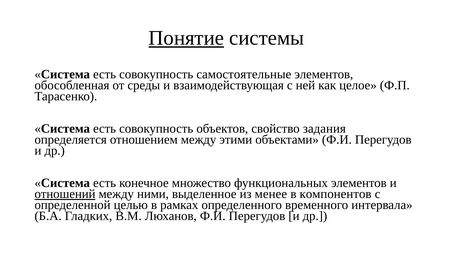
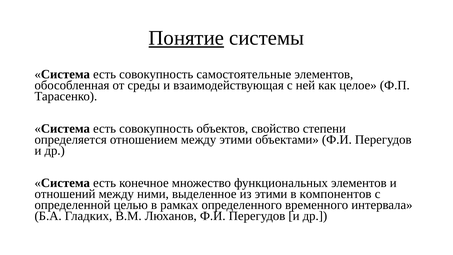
задания: задания -> степени
отношений underline: present -> none
из менее: менее -> этими
